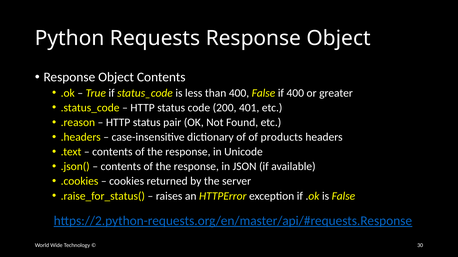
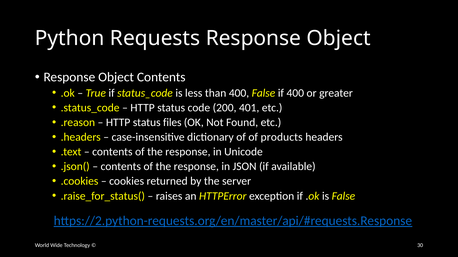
pair: pair -> files
